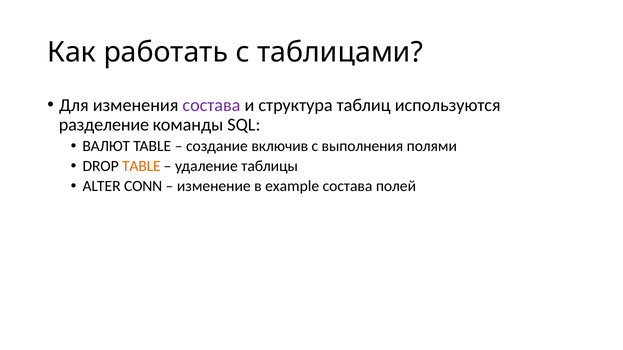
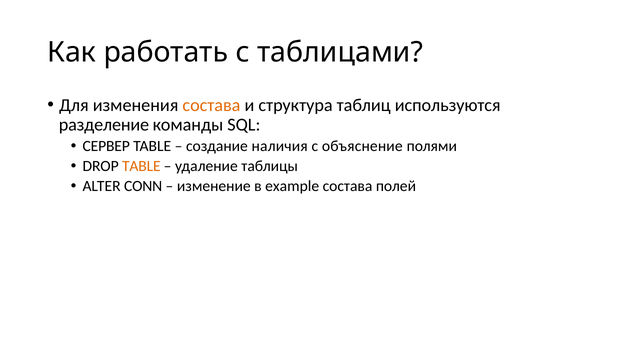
состава at (211, 105) colour: purple -> orange
ВАЛЮТ: ВАЛЮТ -> СЕРВЕР
включив: включив -> наличия
выполнения: выполнения -> объяснение
